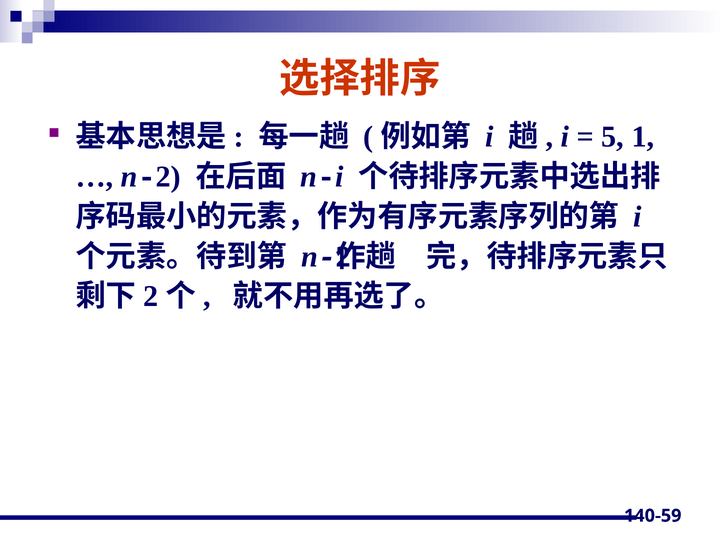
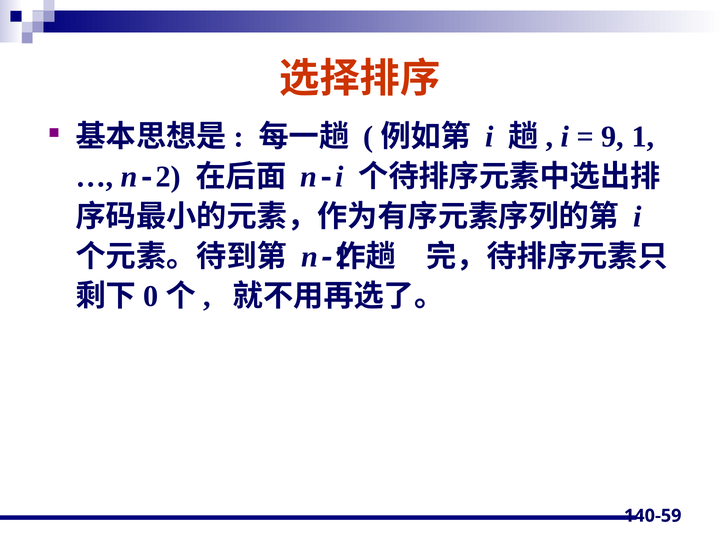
5: 5 -> 9
2 at (151, 296): 2 -> 0
